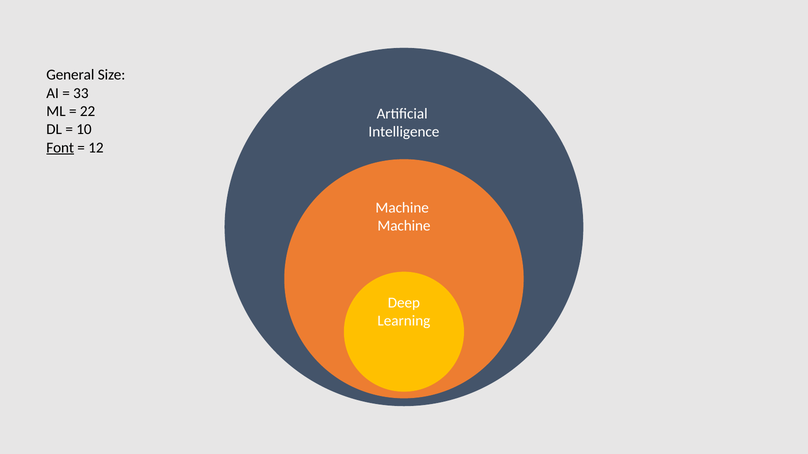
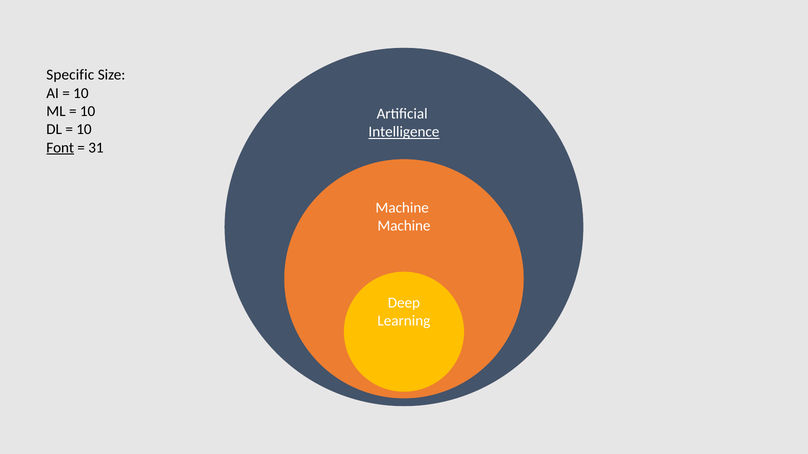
General: General -> Specific
33 at (81, 93): 33 -> 10
22 at (88, 111): 22 -> 10
Intelligence underline: none -> present
12: 12 -> 31
